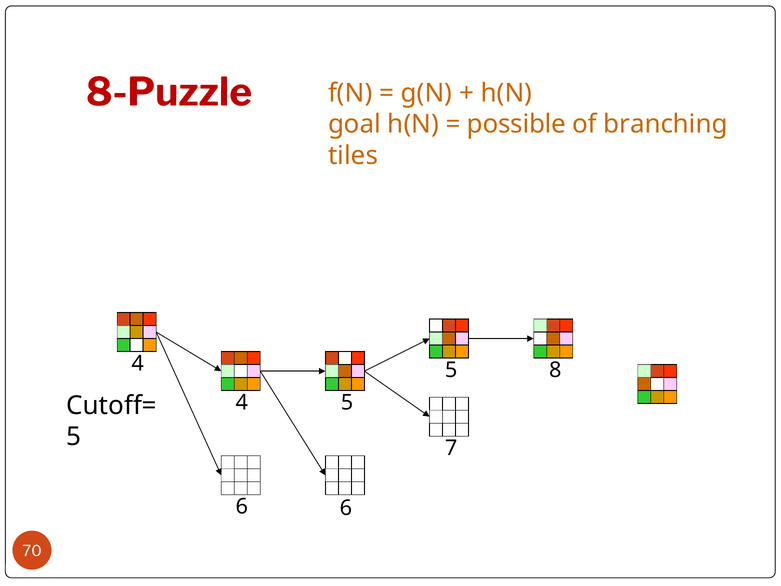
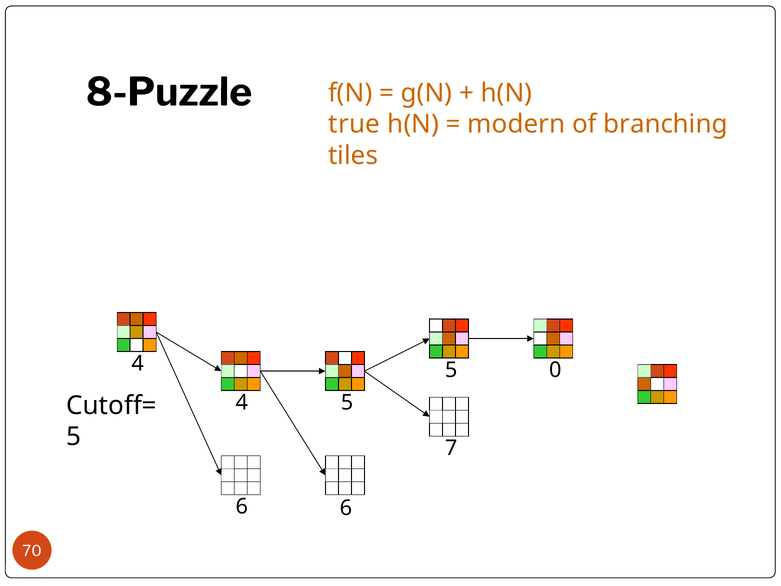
8-Puzzle colour: red -> black
goal: goal -> true
possible: possible -> modern
8: 8 -> 0
